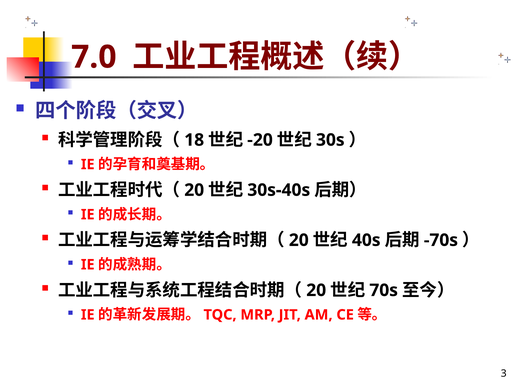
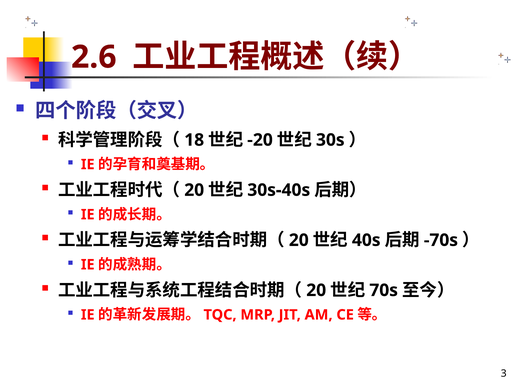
7.0: 7.0 -> 2.6
